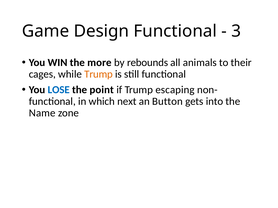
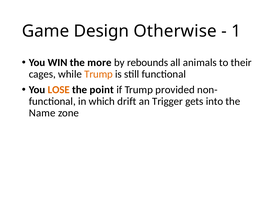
Design Functional: Functional -> Otherwise
3: 3 -> 1
LOSE colour: blue -> orange
escaping: escaping -> provided
next: next -> drift
Button: Button -> Trigger
